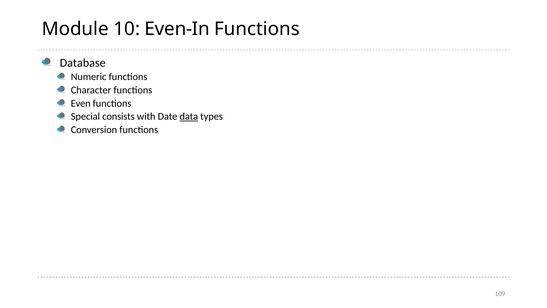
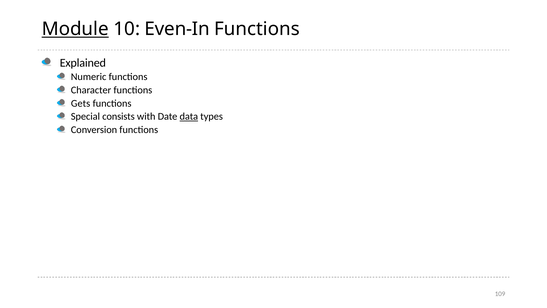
Module underline: none -> present
Database: Database -> Explained
Even: Even -> Gets
